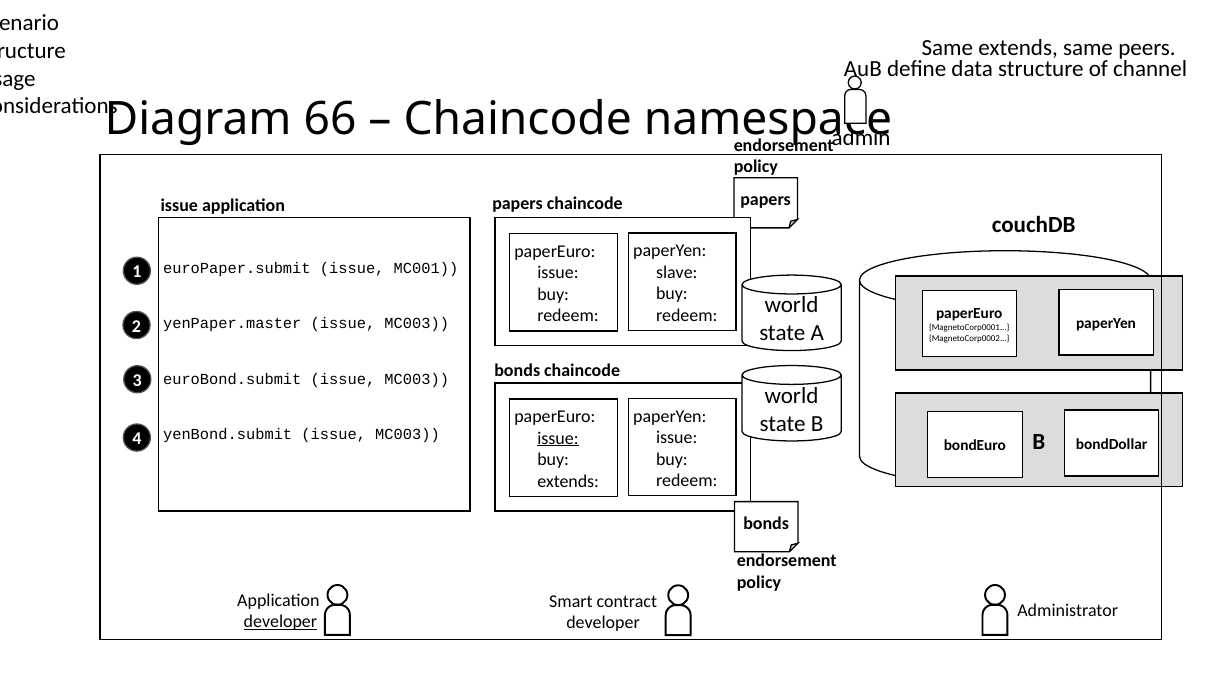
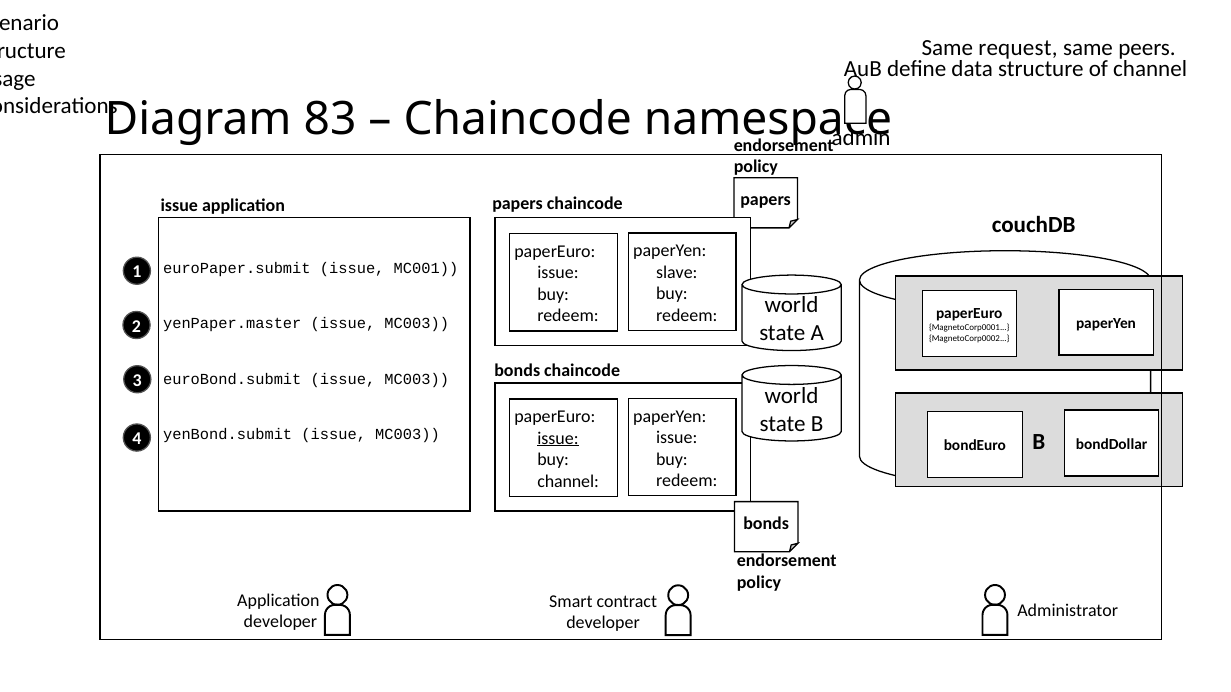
Same extends: extends -> request
66: 66 -> 83
extends at (568, 482): extends -> channel
developer at (280, 622) underline: present -> none
